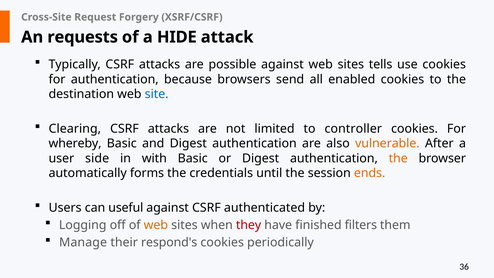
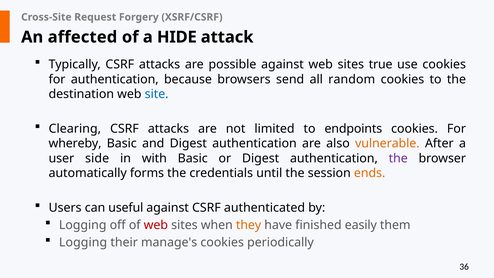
requests: requests -> affected
tells: tells -> true
enabled: enabled -> random
controller: controller -> endpoints
the at (398, 158) colour: orange -> purple
web at (156, 225) colour: orange -> red
they colour: red -> orange
filters: filters -> easily
Manage at (83, 242): Manage -> Logging
respond's: respond's -> manage's
